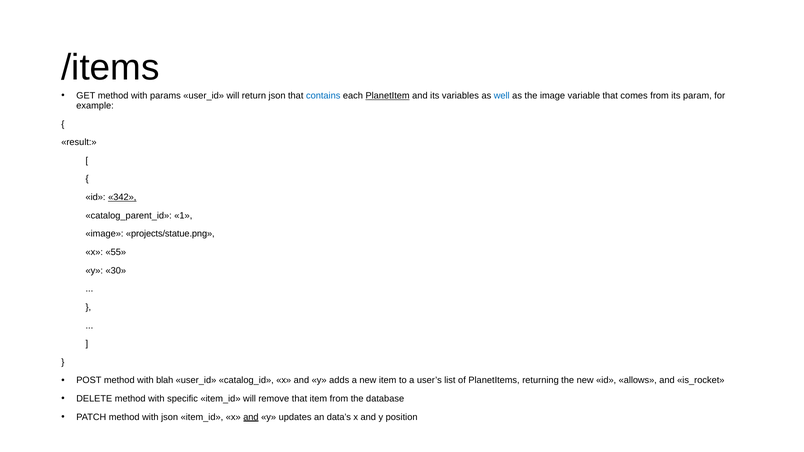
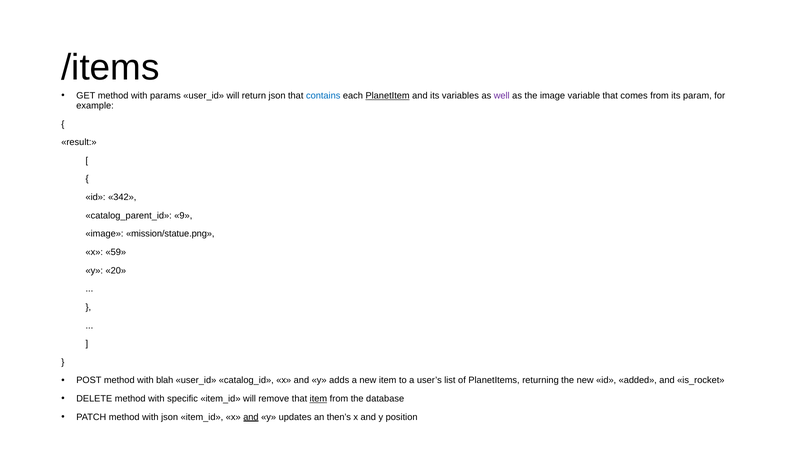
well colour: blue -> purple
342 underline: present -> none
1: 1 -> 9
projects/statue.png: projects/statue.png -> mission/statue.png
55: 55 -> 59
30: 30 -> 20
allows: allows -> added
item at (318, 399) underline: none -> present
data’s: data’s -> then’s
